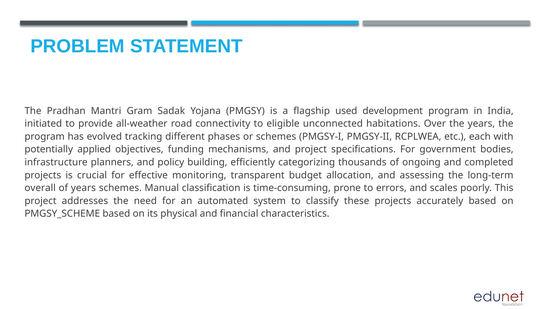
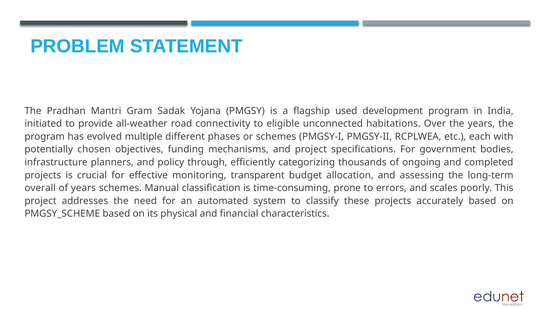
tracking: tracking -> multiple
applied: applied -> chosen
building: building -> through
